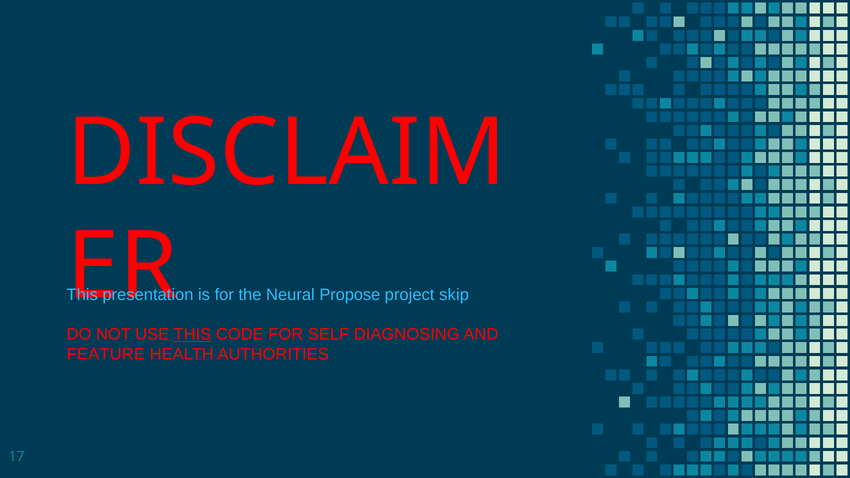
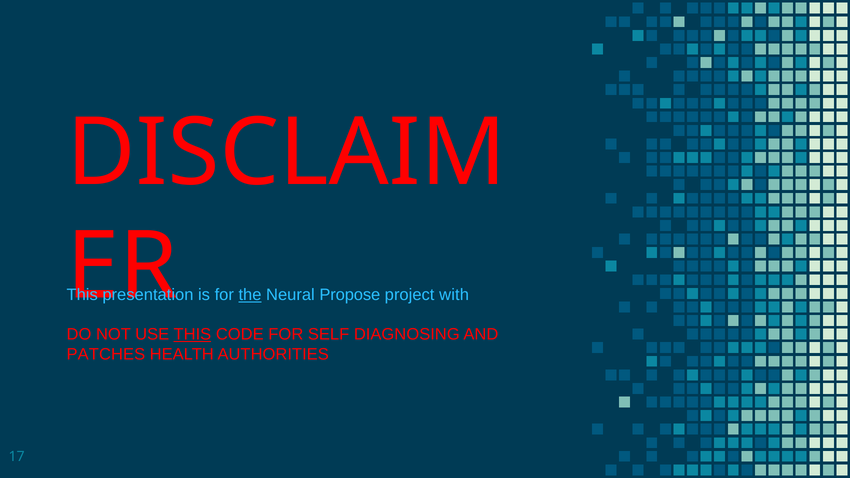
the underline: none -> present
skip: skip -> with
FEATURE: FEATURE -> PATCHES
